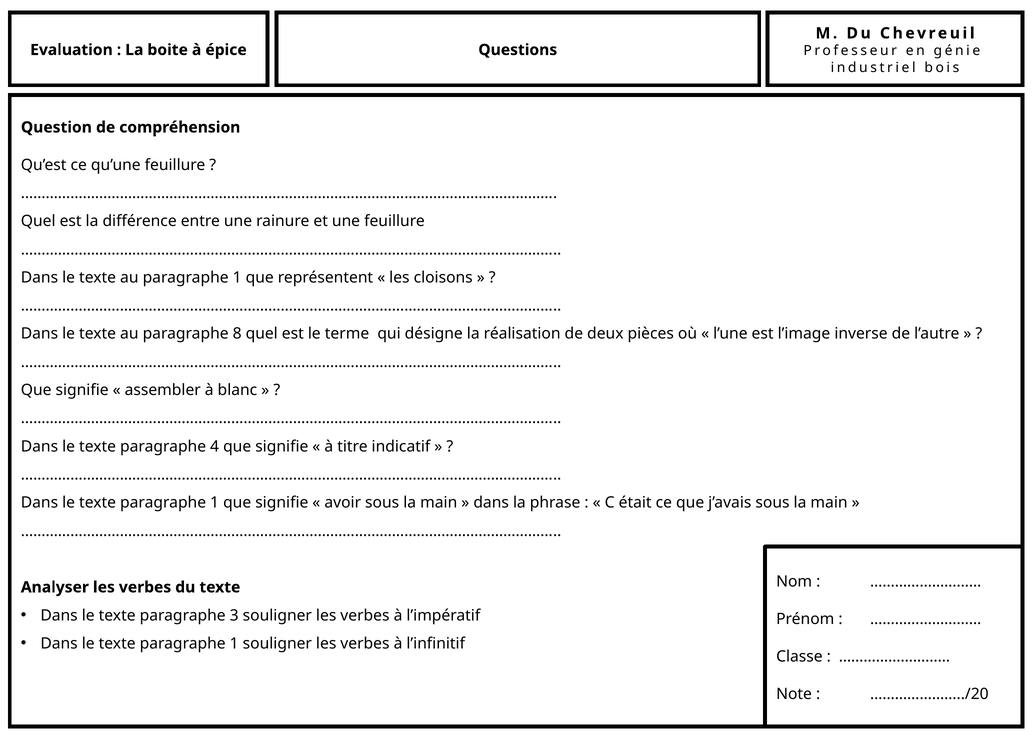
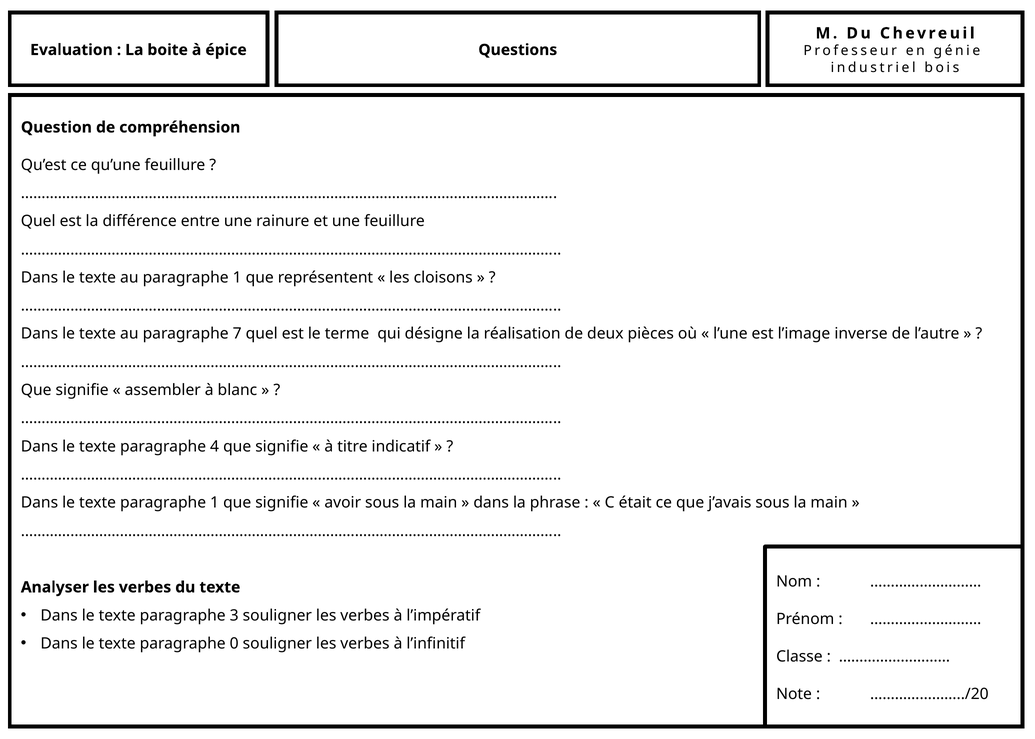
8: 8 -> 7
1 at (234, 644): 1 -> 0
